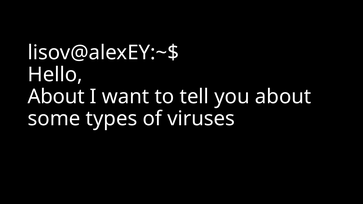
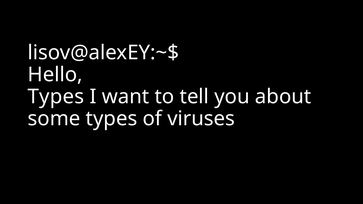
About at (56, 97): About -> Types
